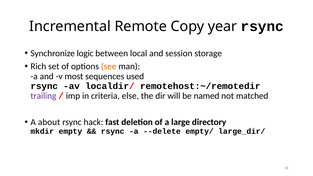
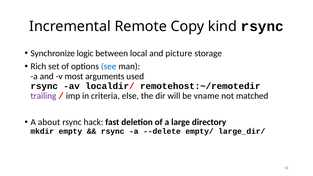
year: year -> kind
session: session -> picture
see colour: orange -> blue
sequences: sequences -> arguments
named: named -> vname
